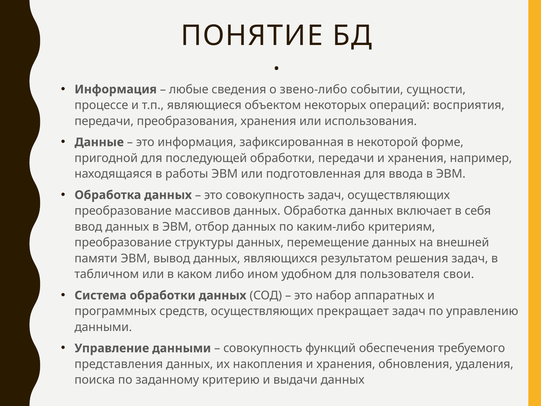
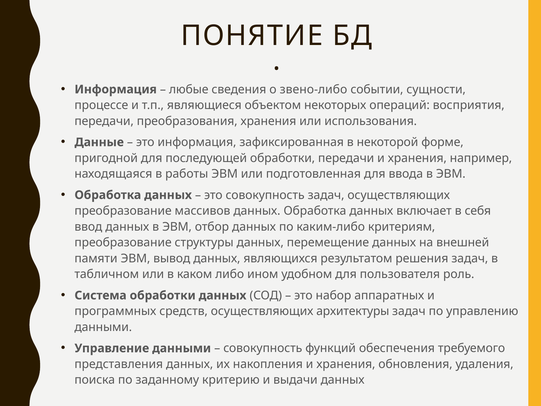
свои: свои -> роль
прекращает: прекращает -> архитектуры
